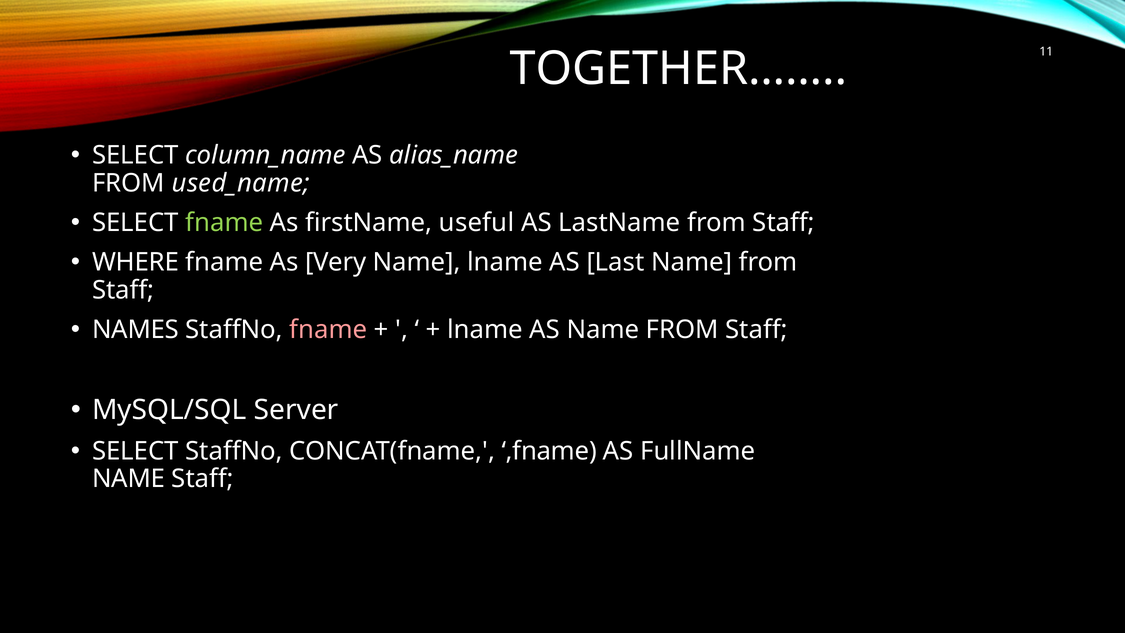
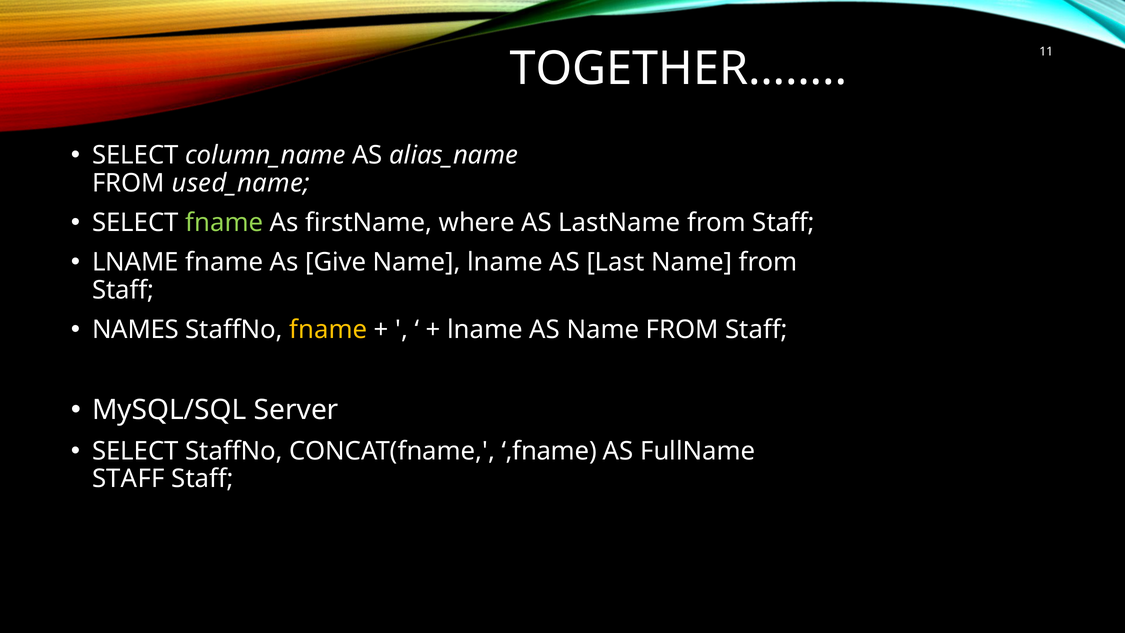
useful: useful -> where
WHERE at (135, 262): WHERE -> LNAME
Very: Very -> Give
fname at (328, 330) colour: pink -> yellow
NAME at (129, 479): NAME -> STAFF
